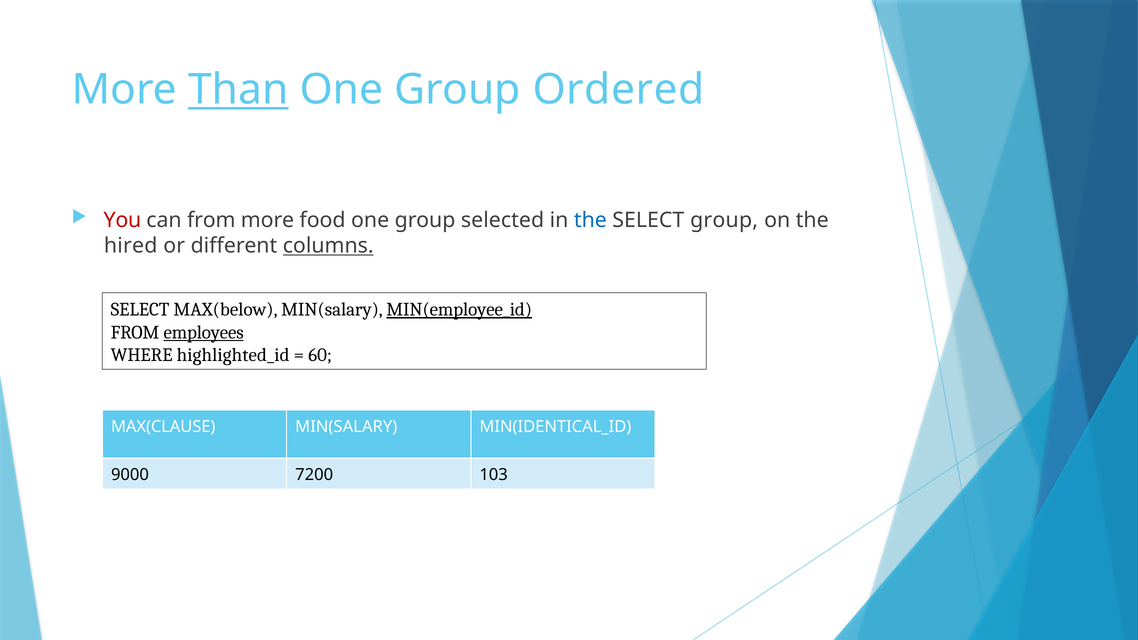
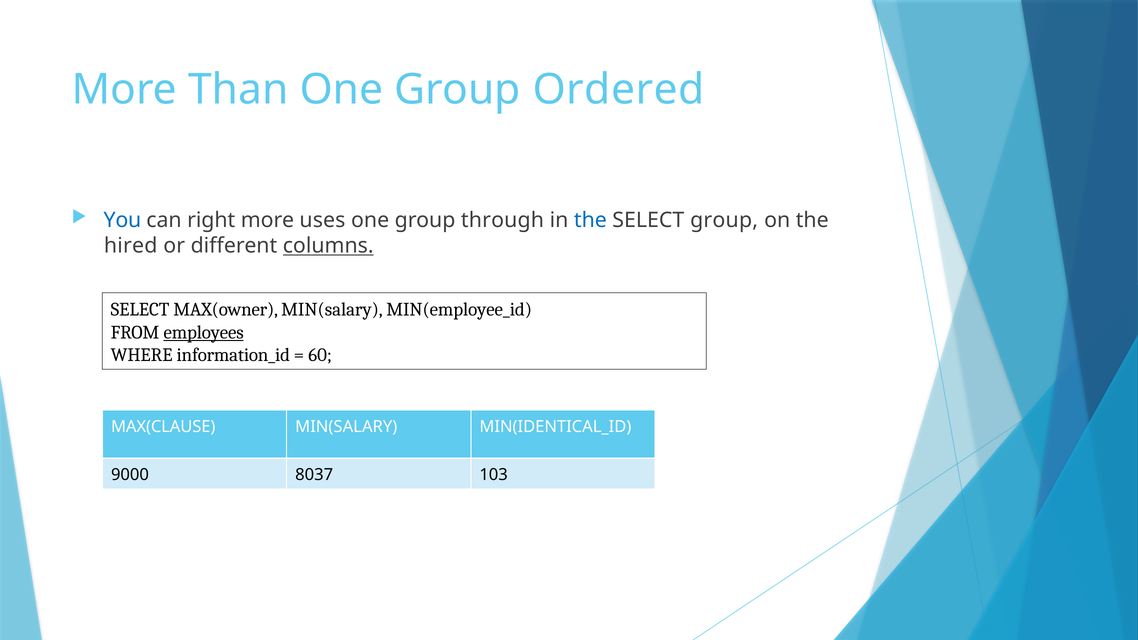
Than underline: present -> none
You colour: red -> blue
can from: from -> right
food: food -> uses
selected: selected -> through
MAX(below: MAX(below -> MAX(owner
MIN(employee_id underline: present -> none
highlighted_id: highlighted_id -> information_id
7200: 7200 -> 8037
